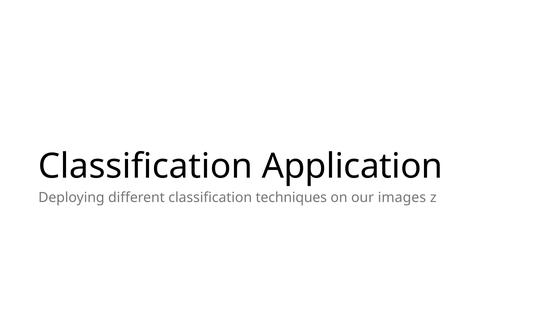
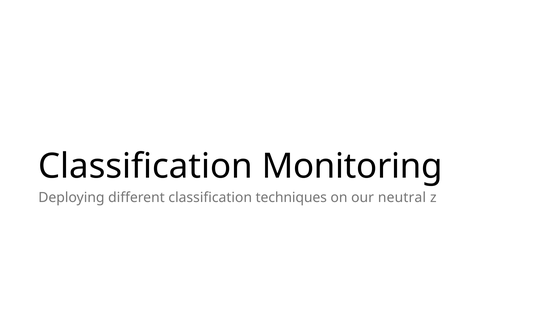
Application: Application -> Monitoring
images: images -> neutral
